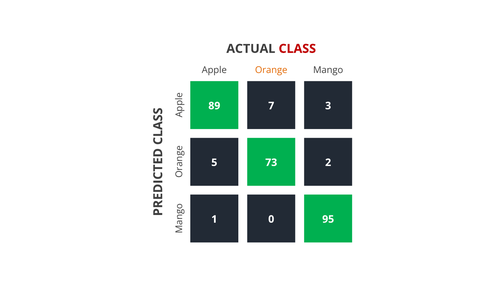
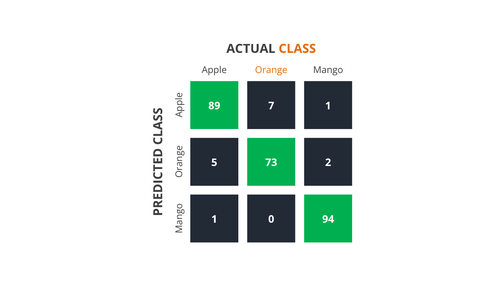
CLASS colour: red -> orange
3 at (328, 106): 3 -> 1
95: 95 -> 94
